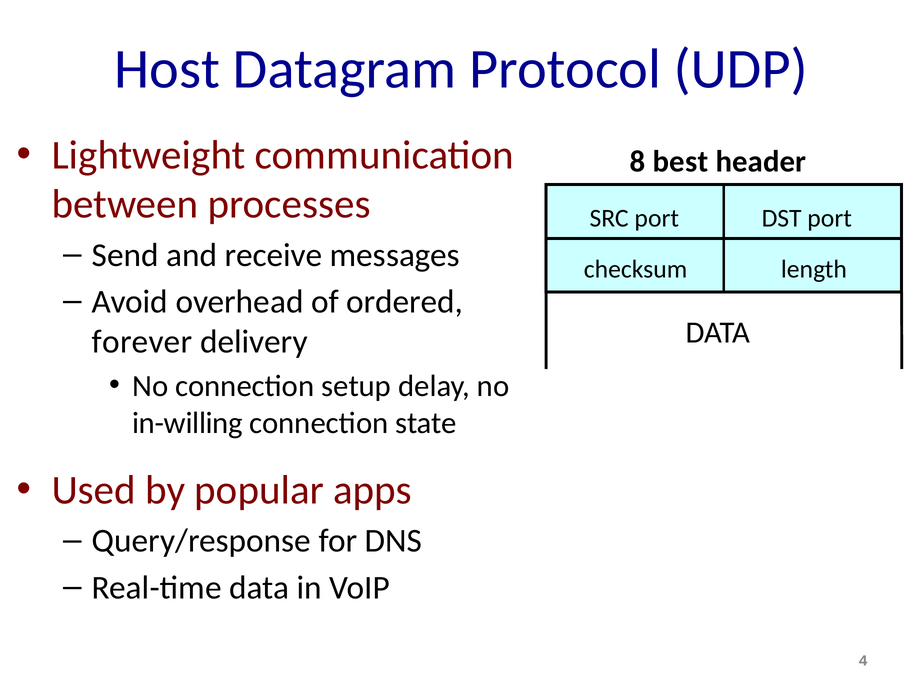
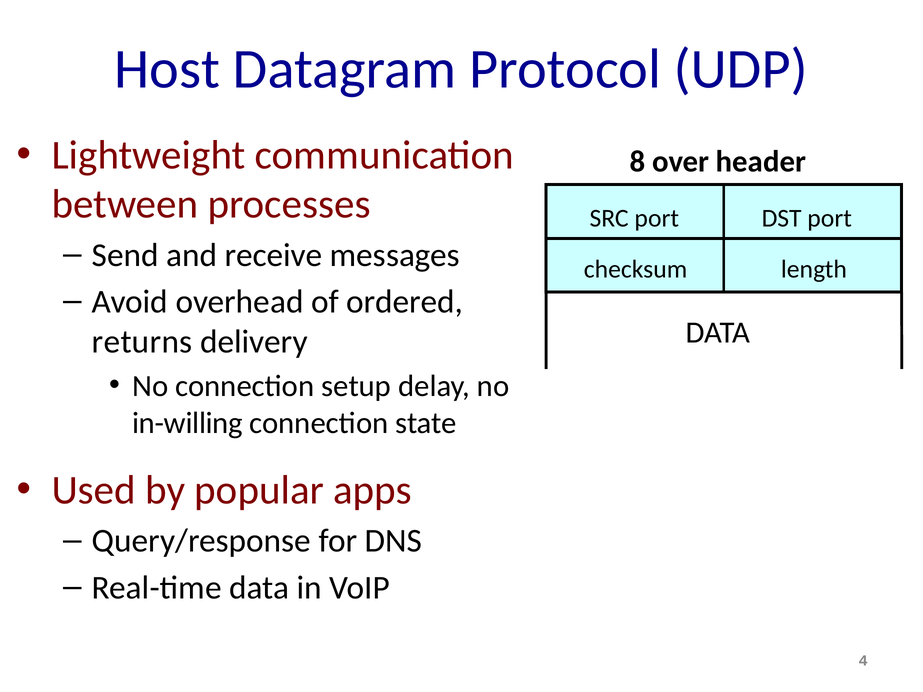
best: best -> over
forever: forever -> returns
